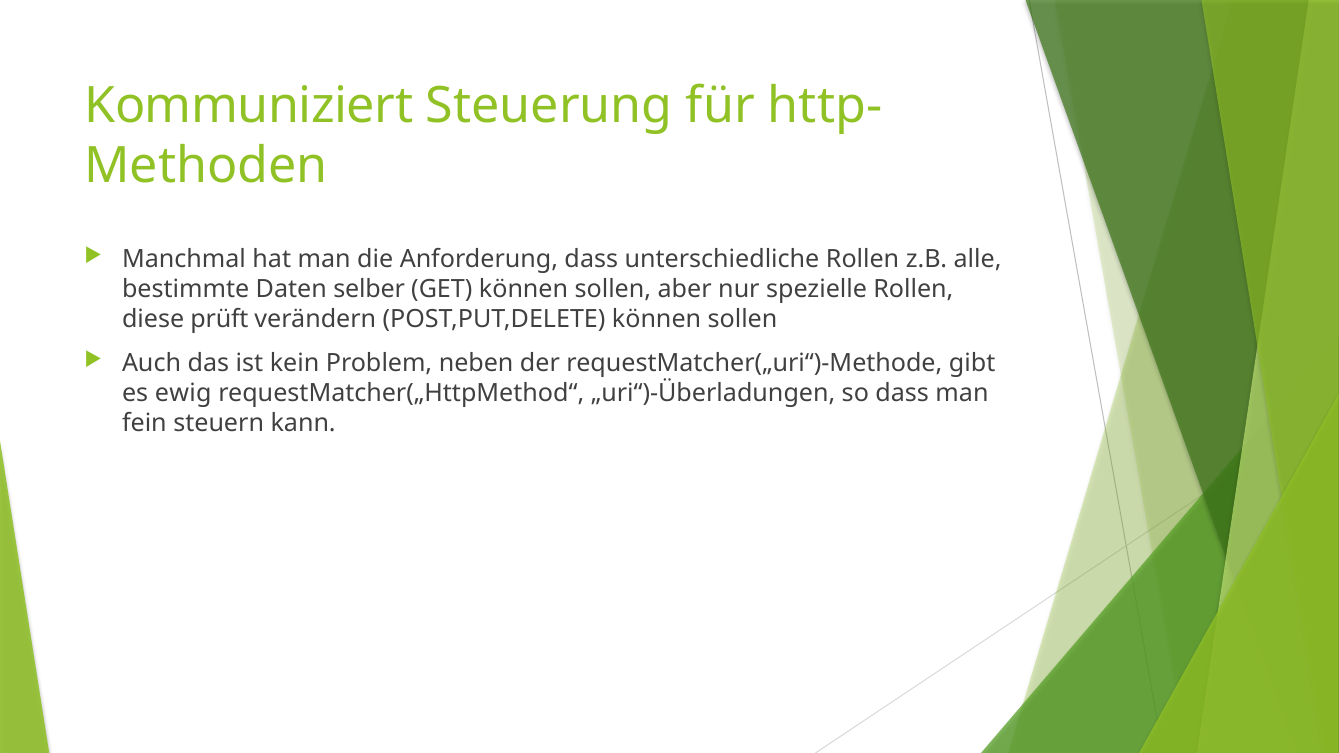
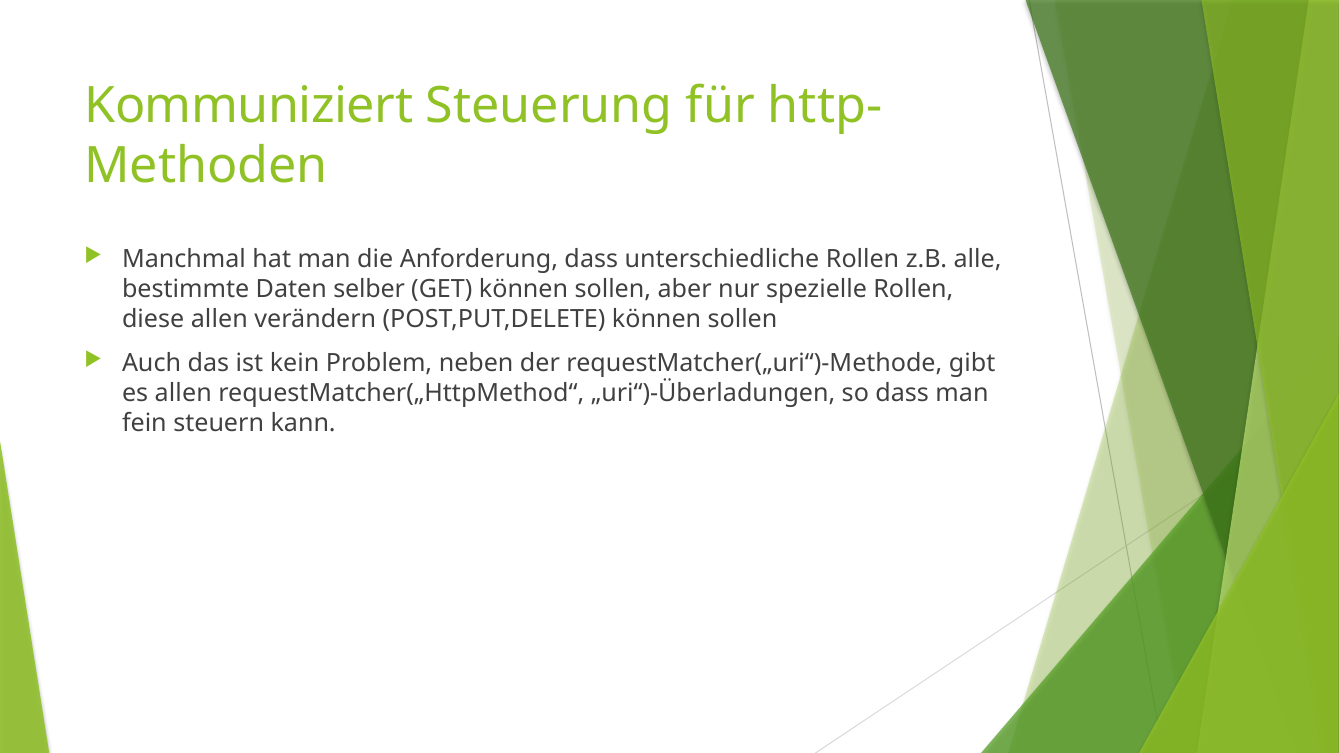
diese prüft: prüft -> allen
es ewig: ewig -> allen
